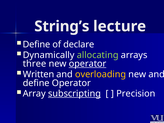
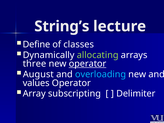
declare: declare -> classes
Written: Written -> August
overloading colour: yellow -> light blue
define at (36, 83): define -> values
subscripting underline: present -> none
Precision: Precision -> Delimiter
